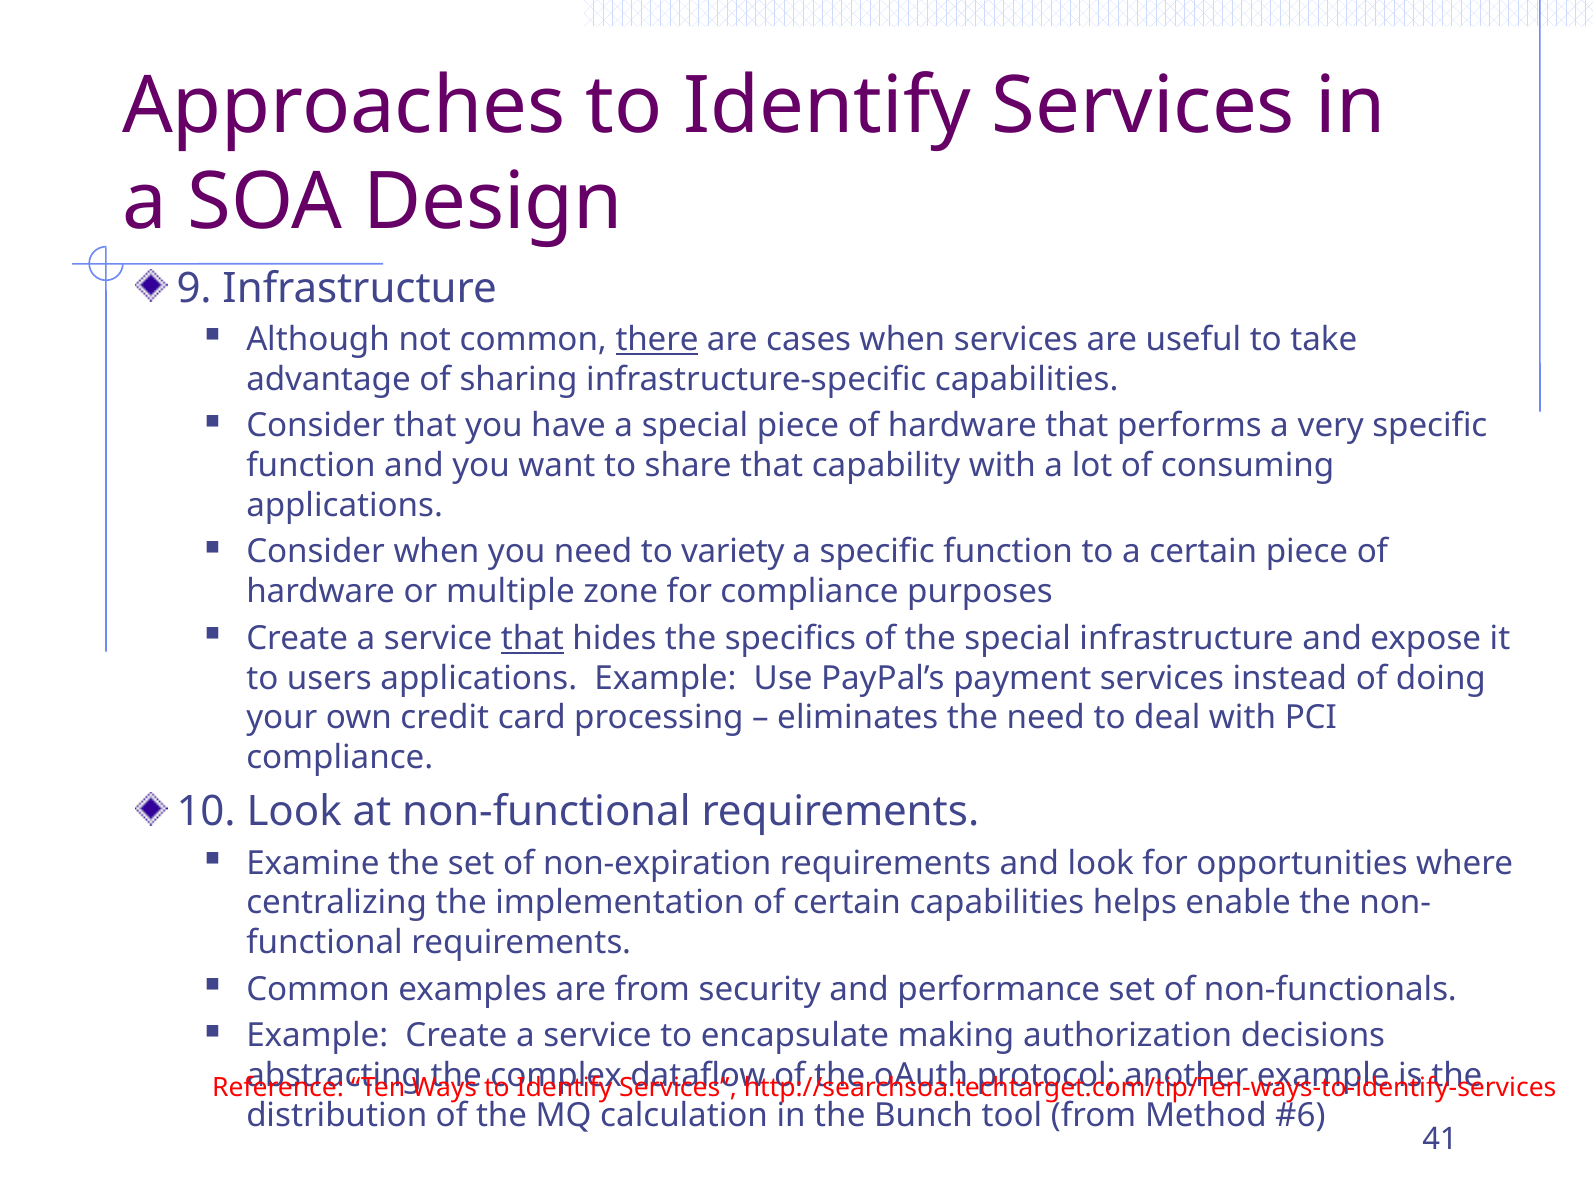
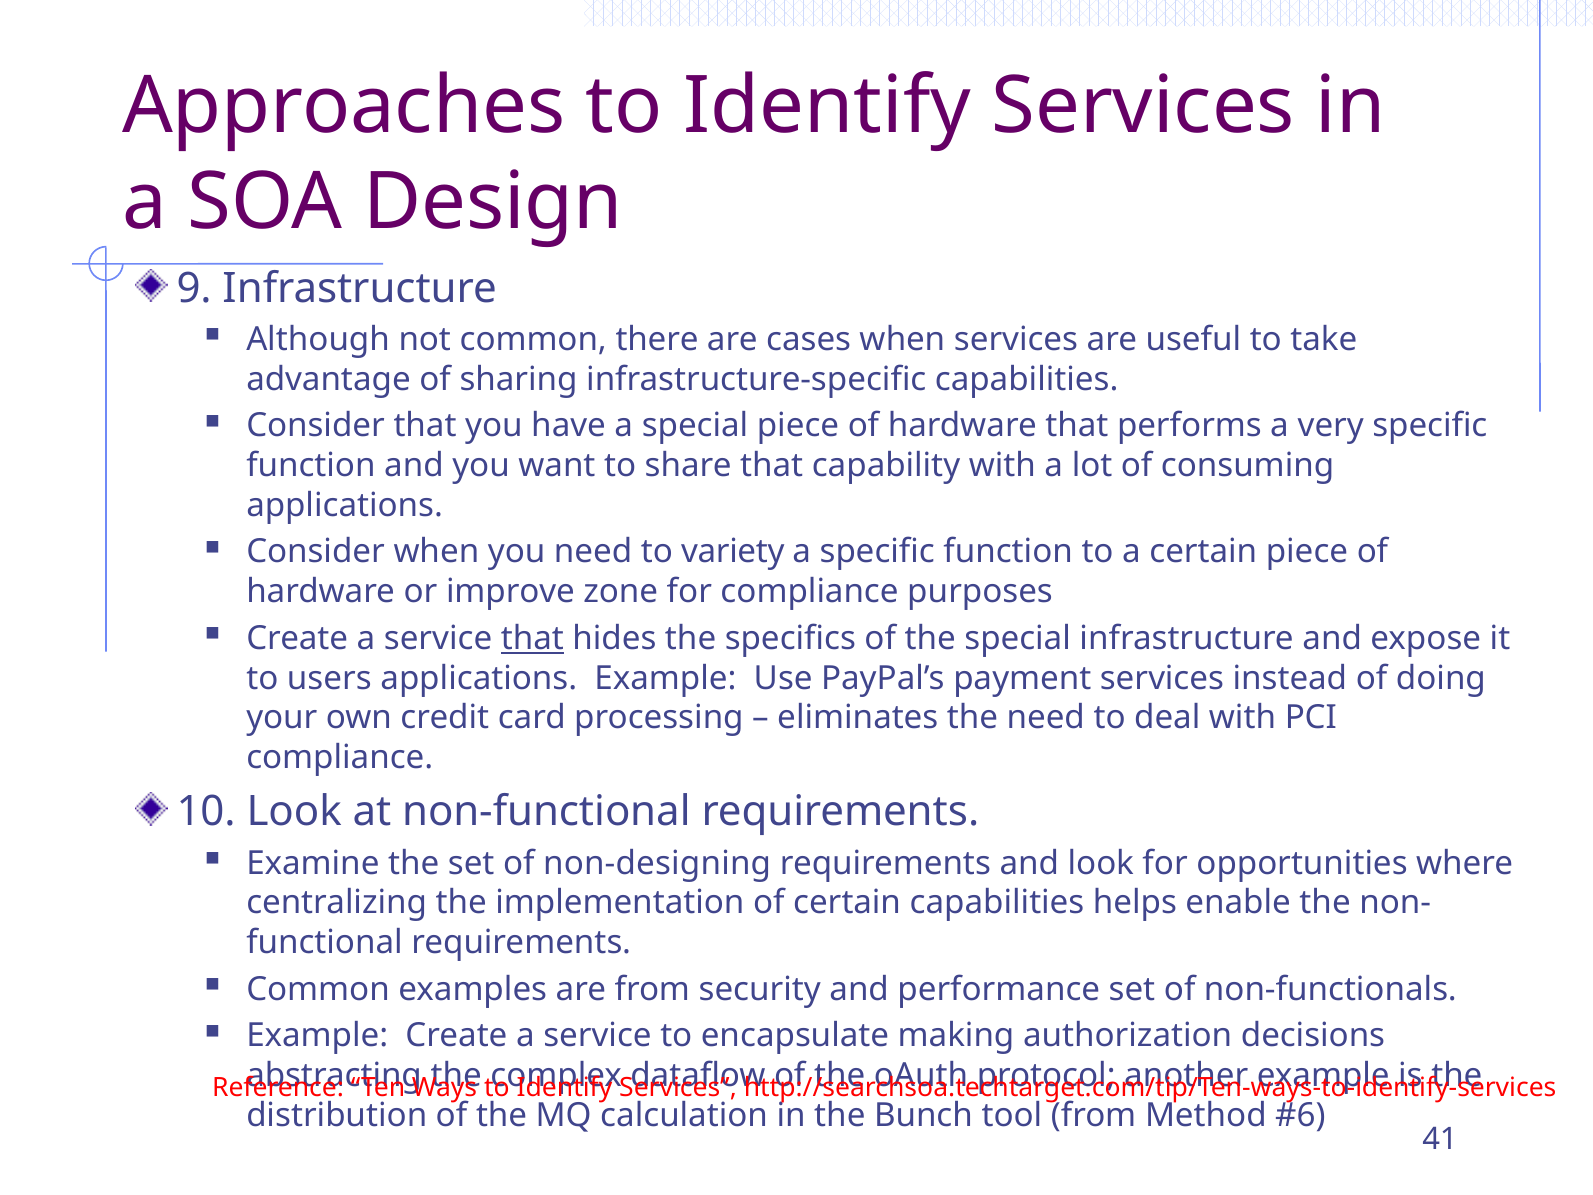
there underline: present -> none
multiple: multiple -> improve
non-expiration: non-expiration -> non-designing
